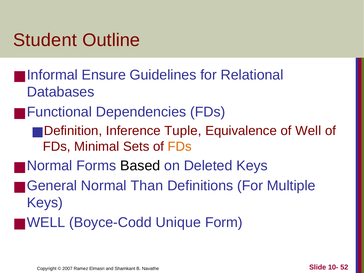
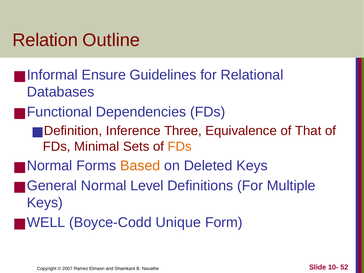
Student: Student -> Relation
Tuple: Tuple -> Three
of Well: Well -> That
Based colour: black -> orange
Than: Than -> Level
